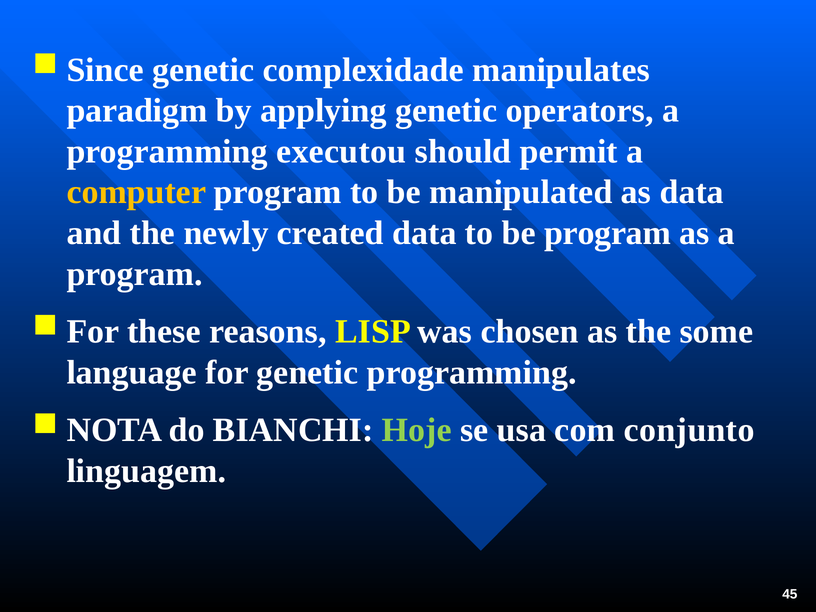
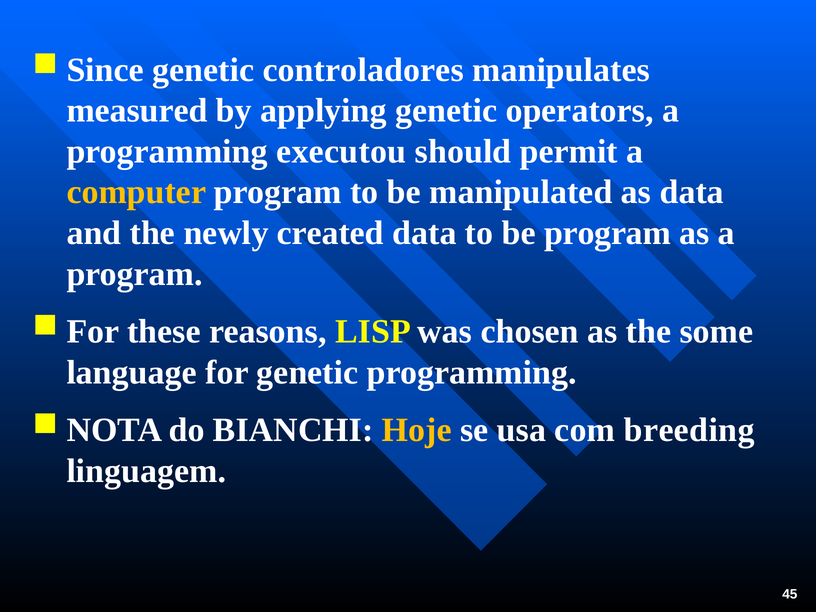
complexidade: complexidade -> controladores
paradigm: paradigm -> measured
Hoje colour: light green -> yellow
conjunto: conjunto -> breeding
